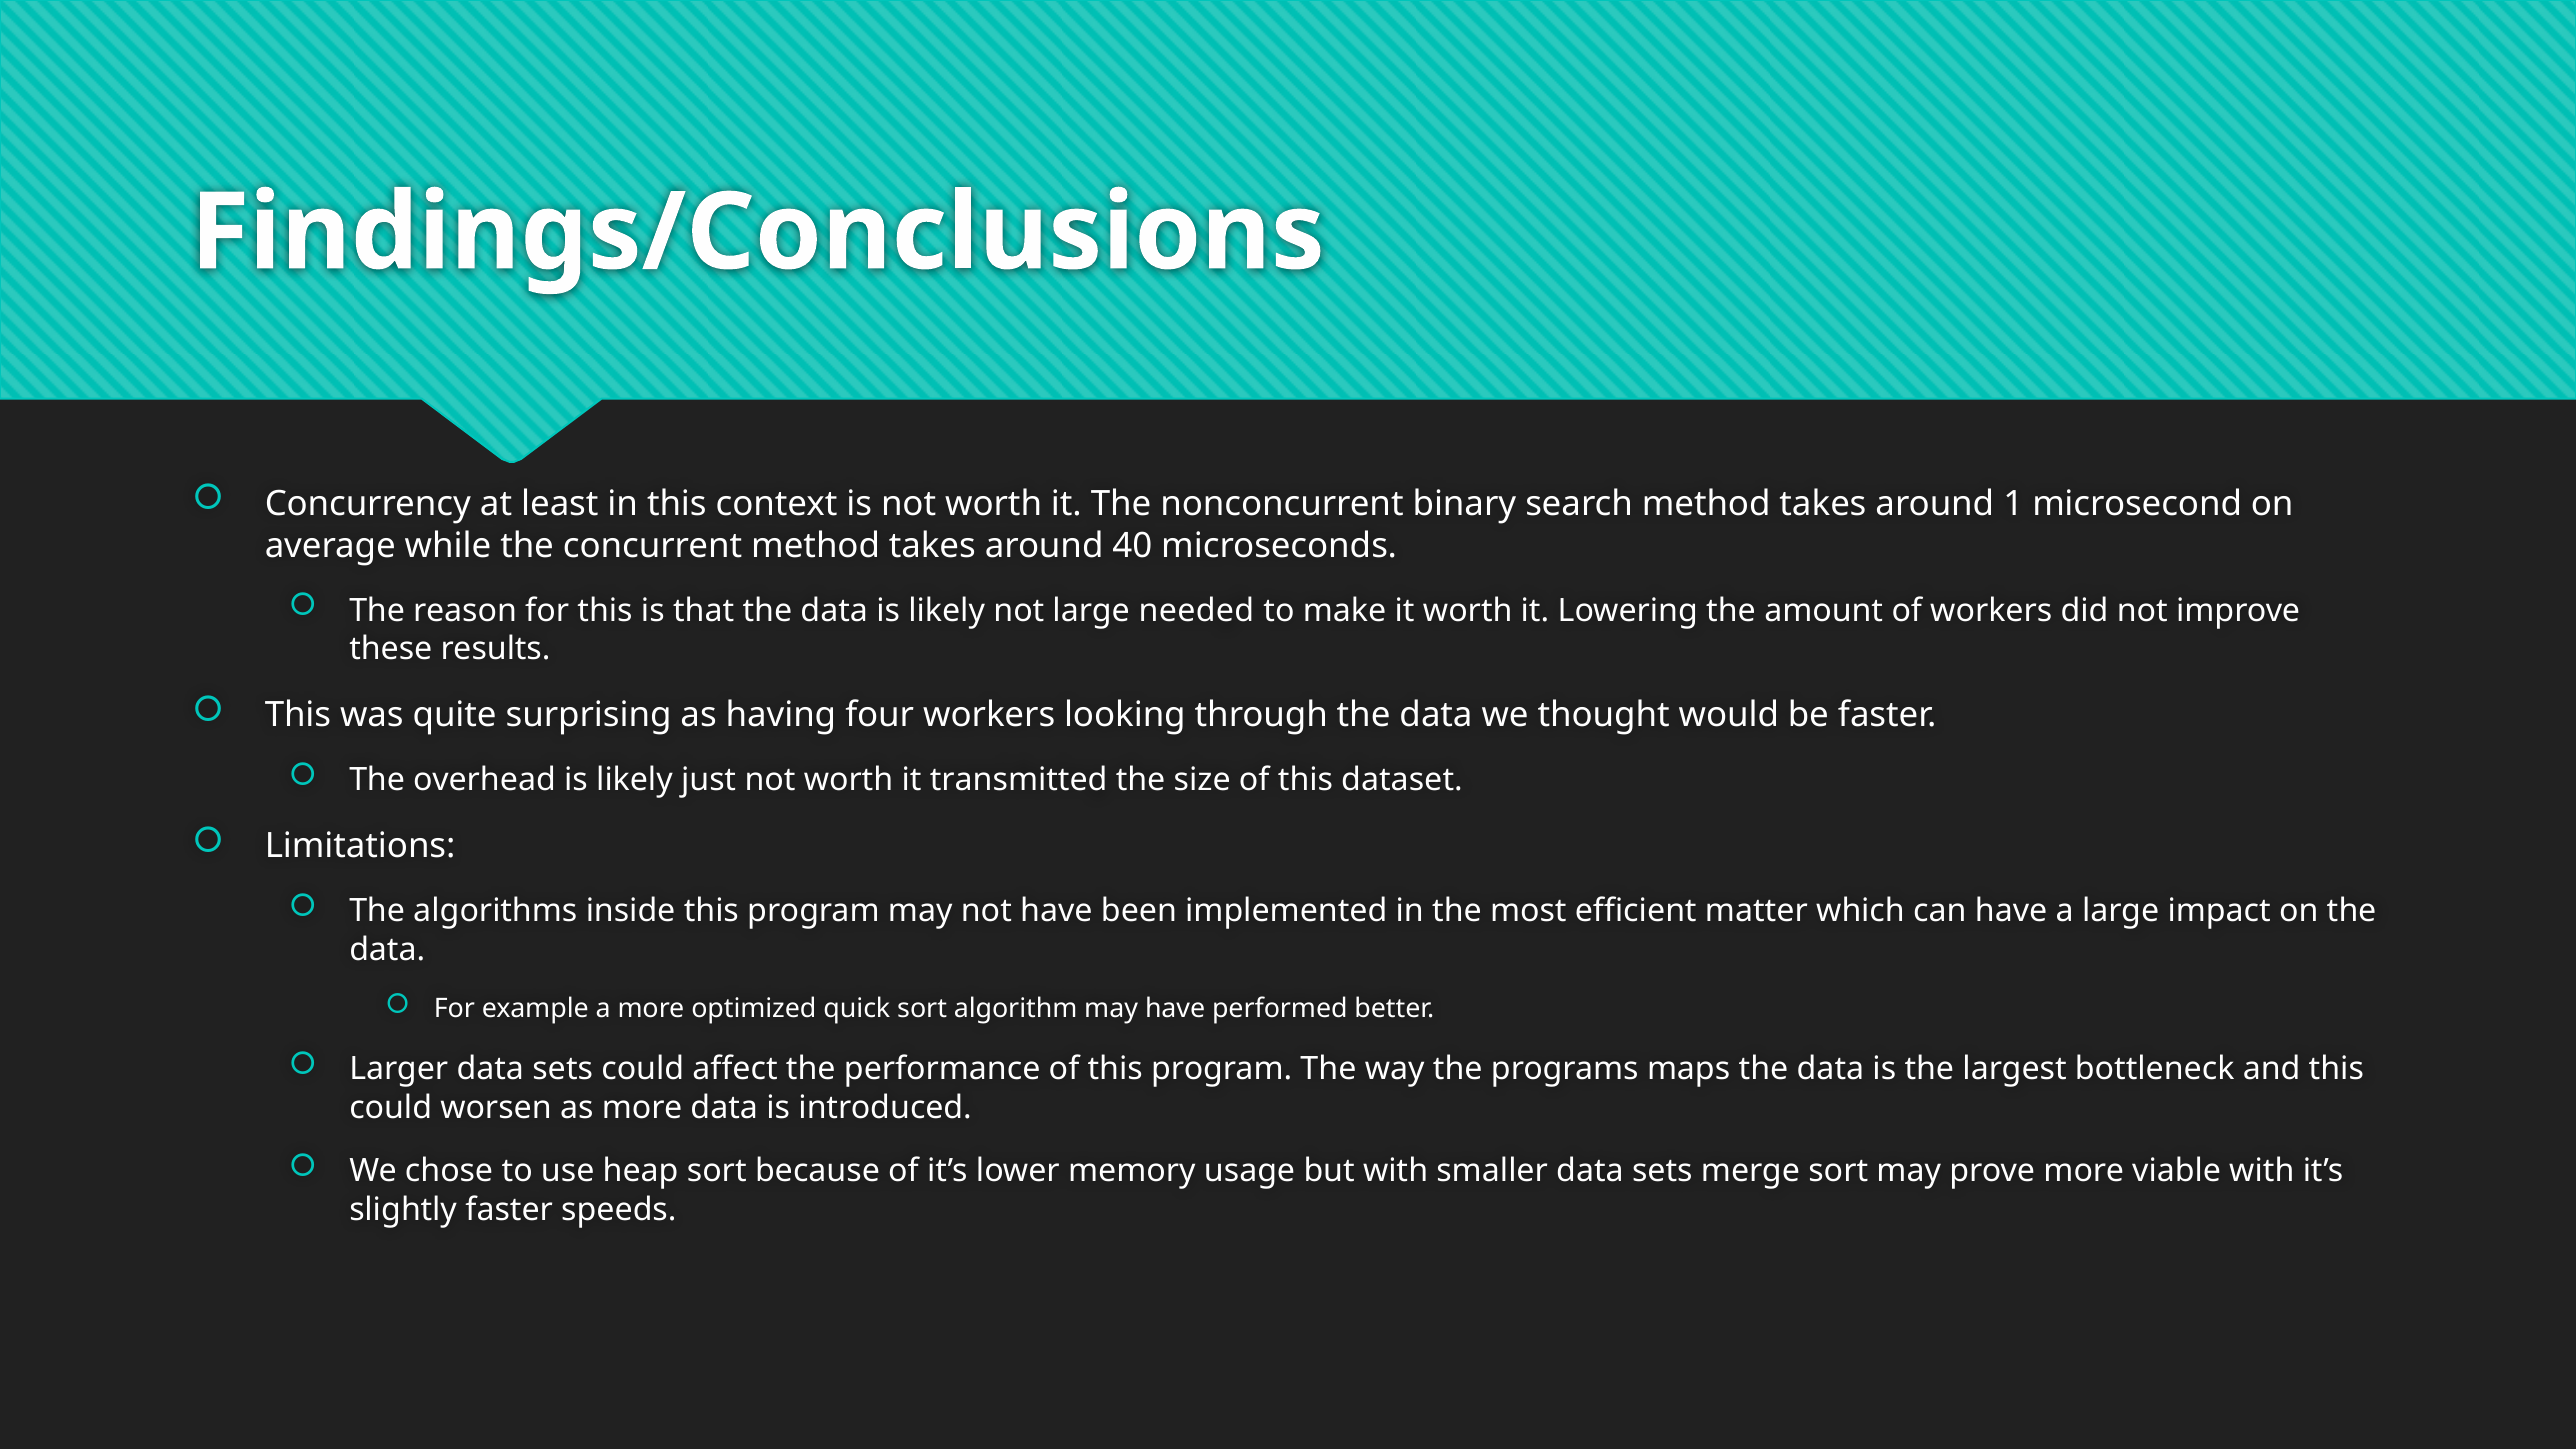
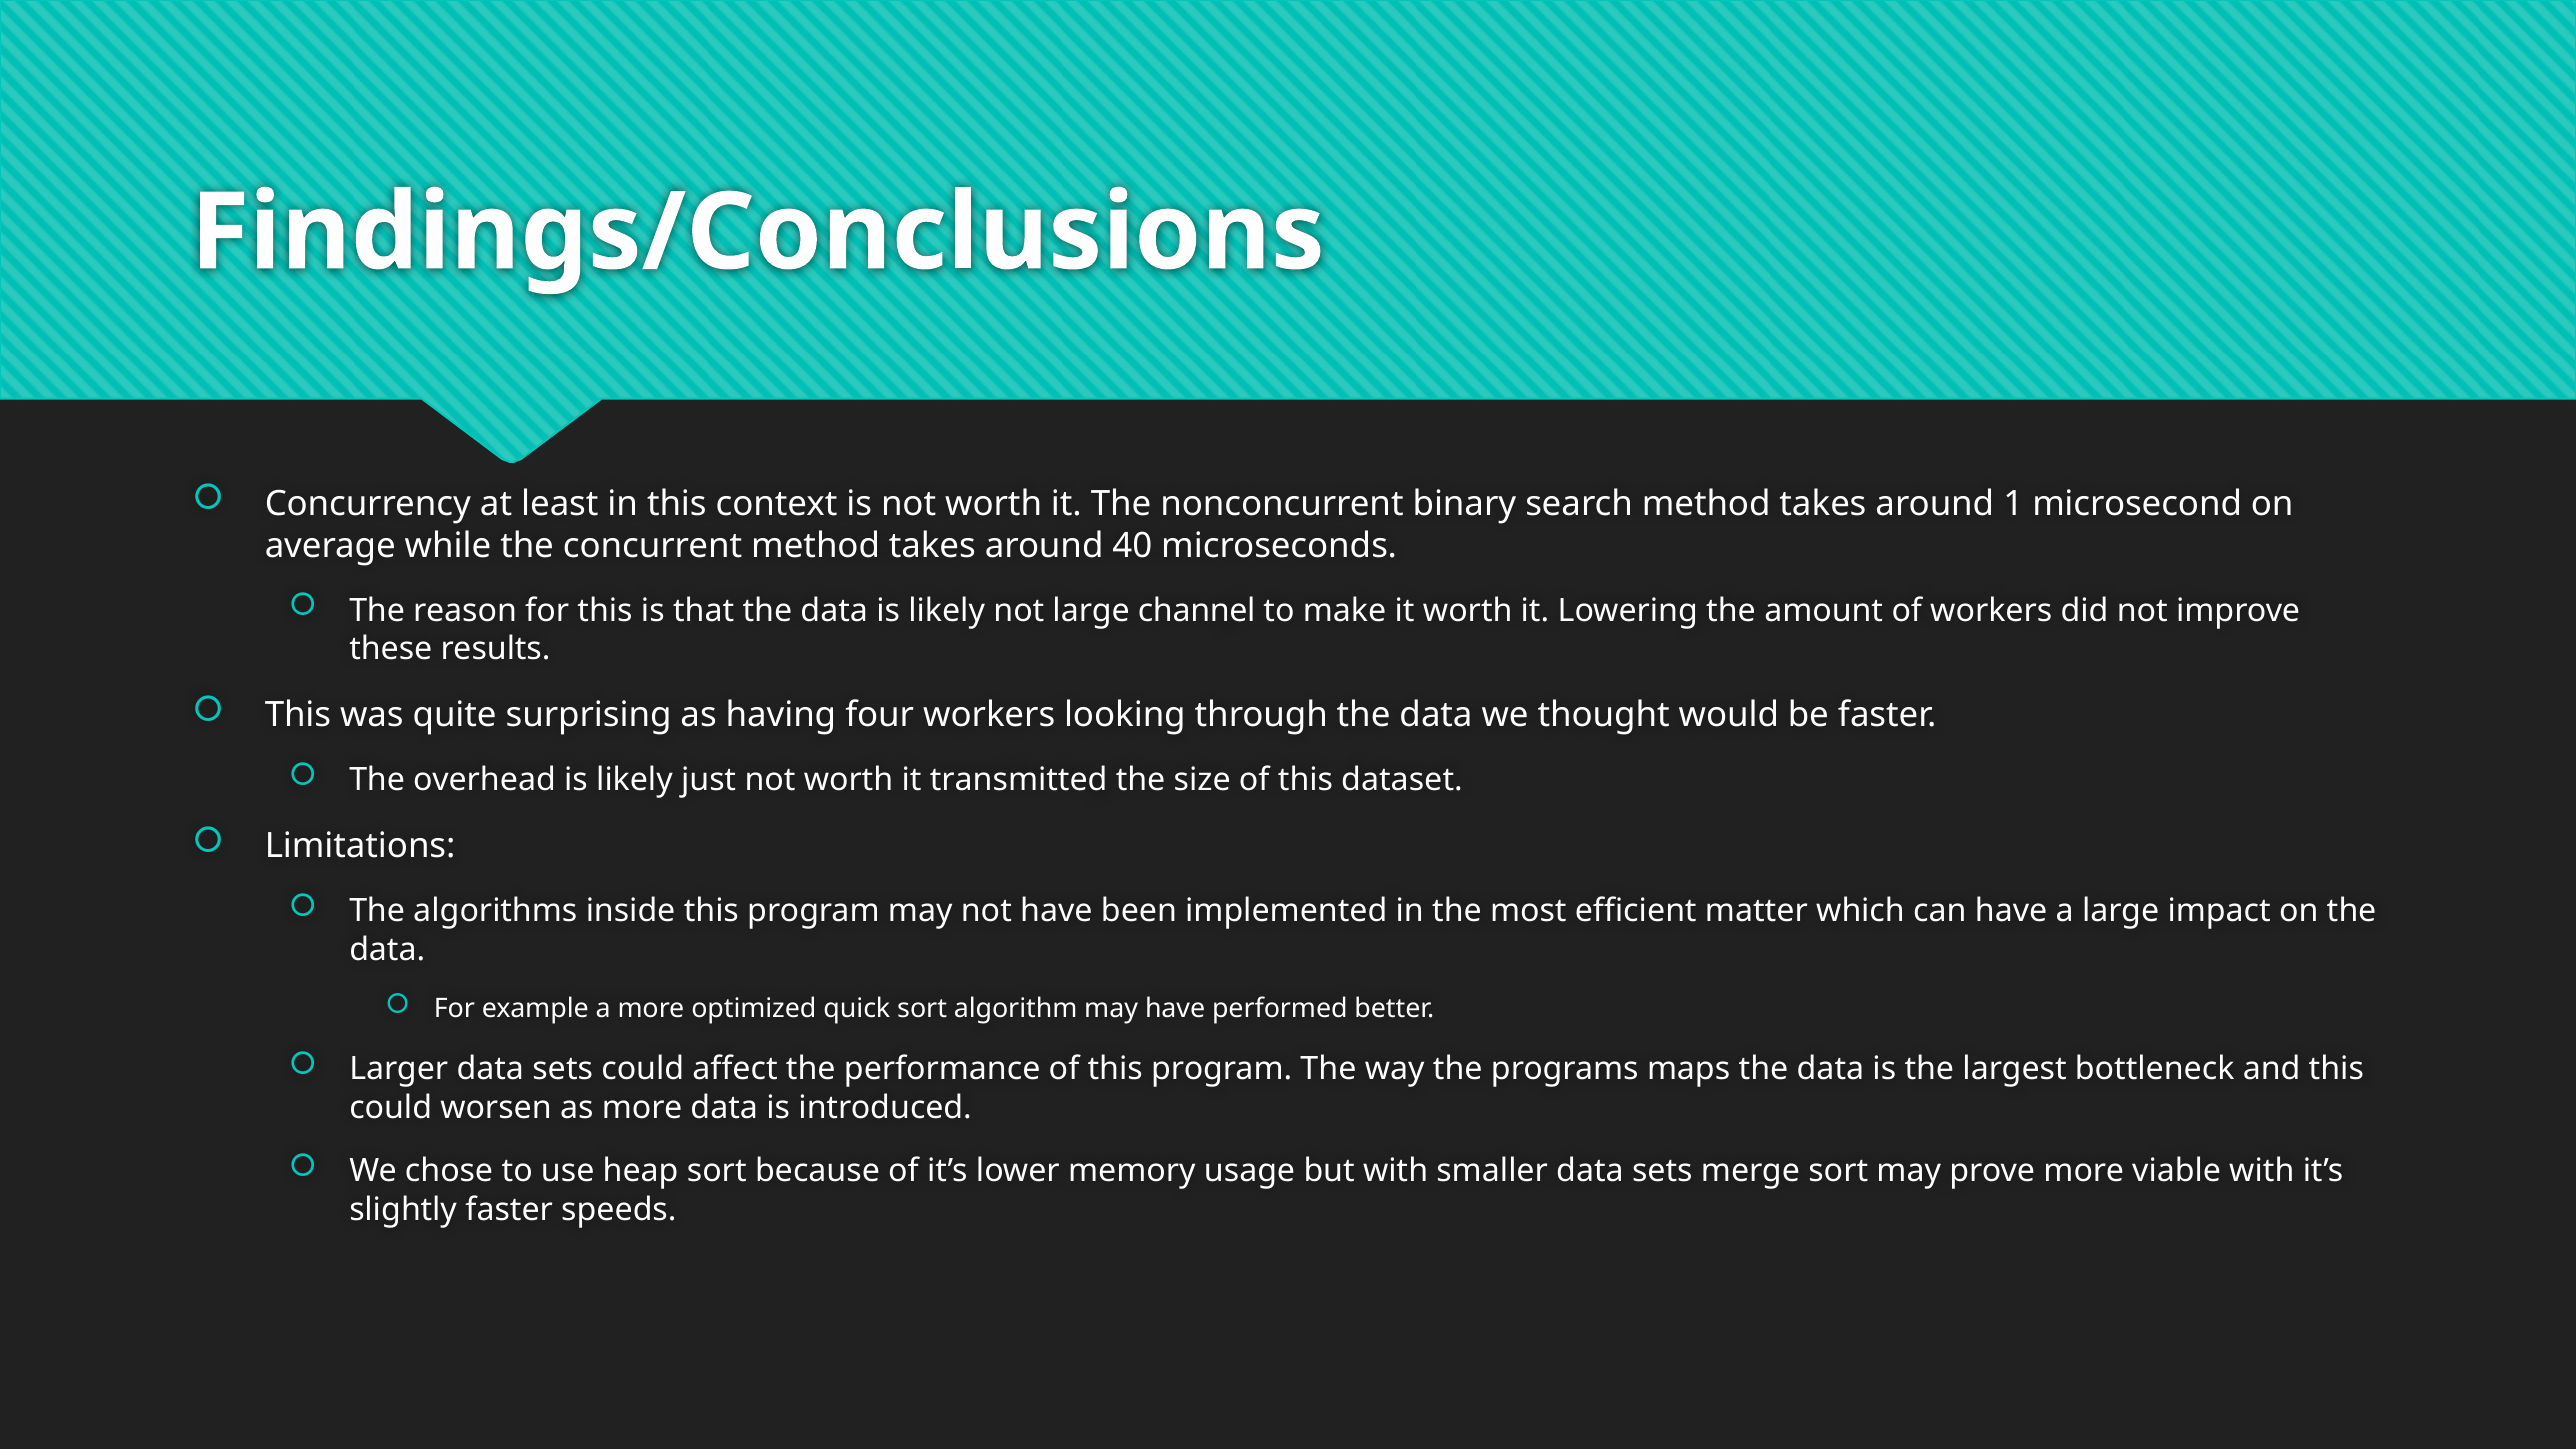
needed: needed -> channel
